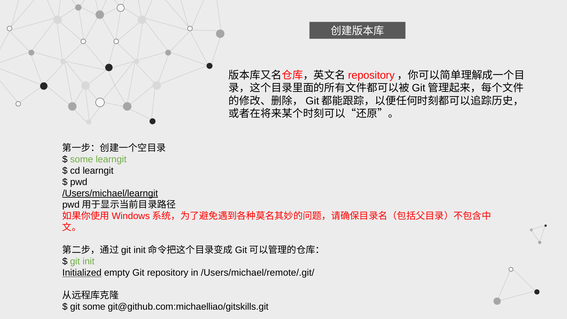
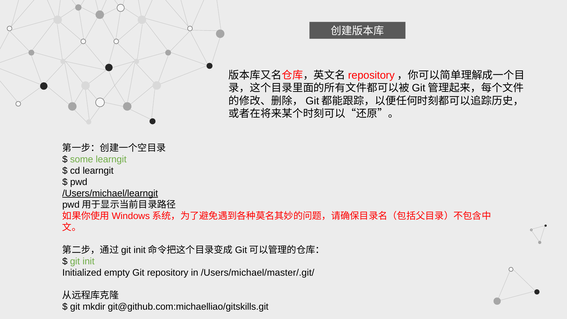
Initialized underline: present -> none
/Users/michael/remote/.git/: /Users/michael/remote/.git/ -> /Users/michael/master/.git/
git some: some -> mkdir
